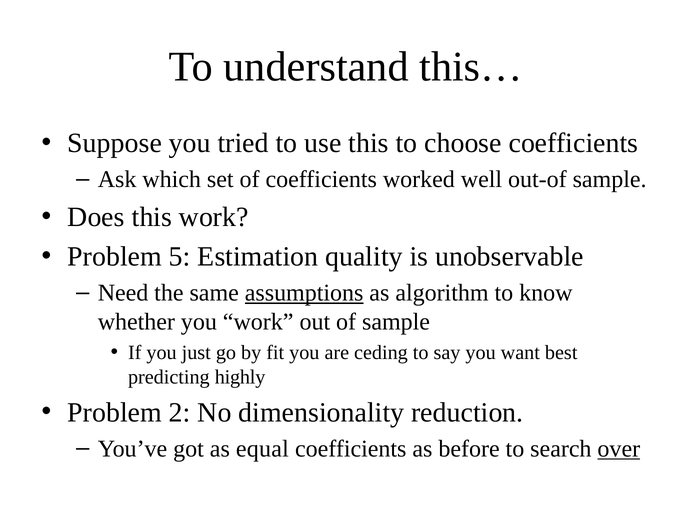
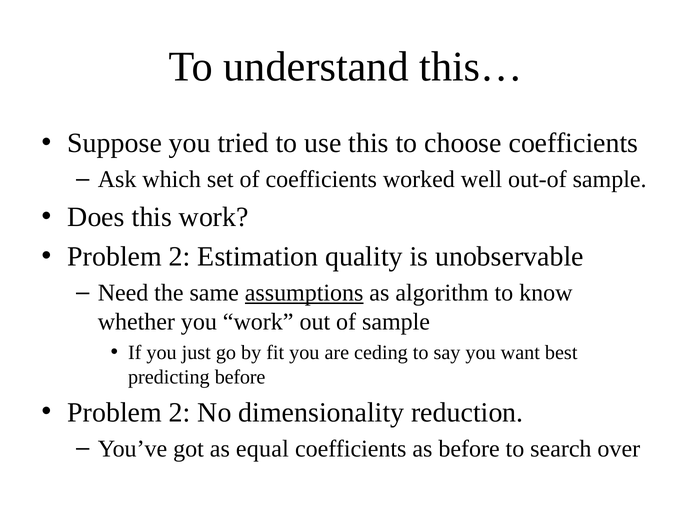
5 at (180, 257): 5 -> 2
predicting highly: highly -> before
over underline: present -> none
